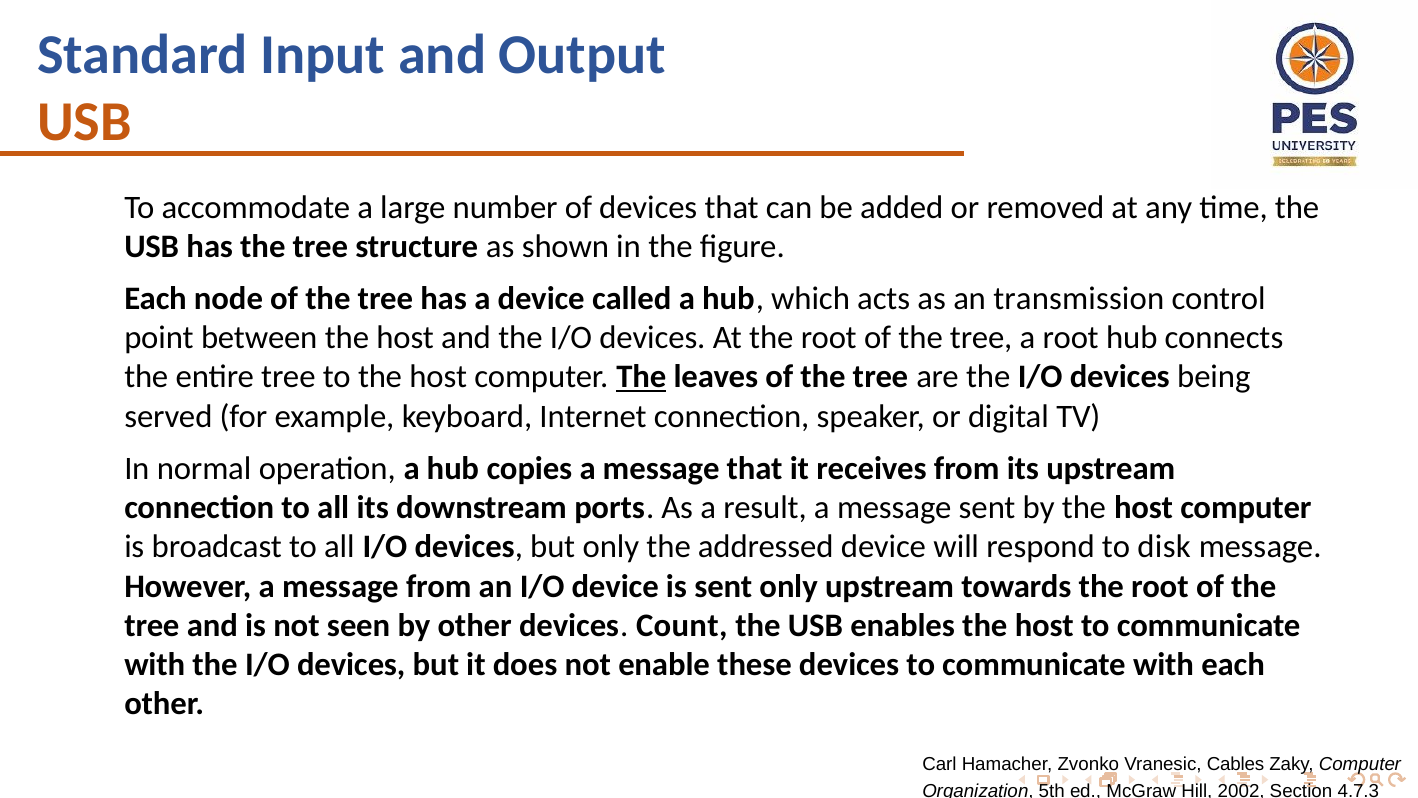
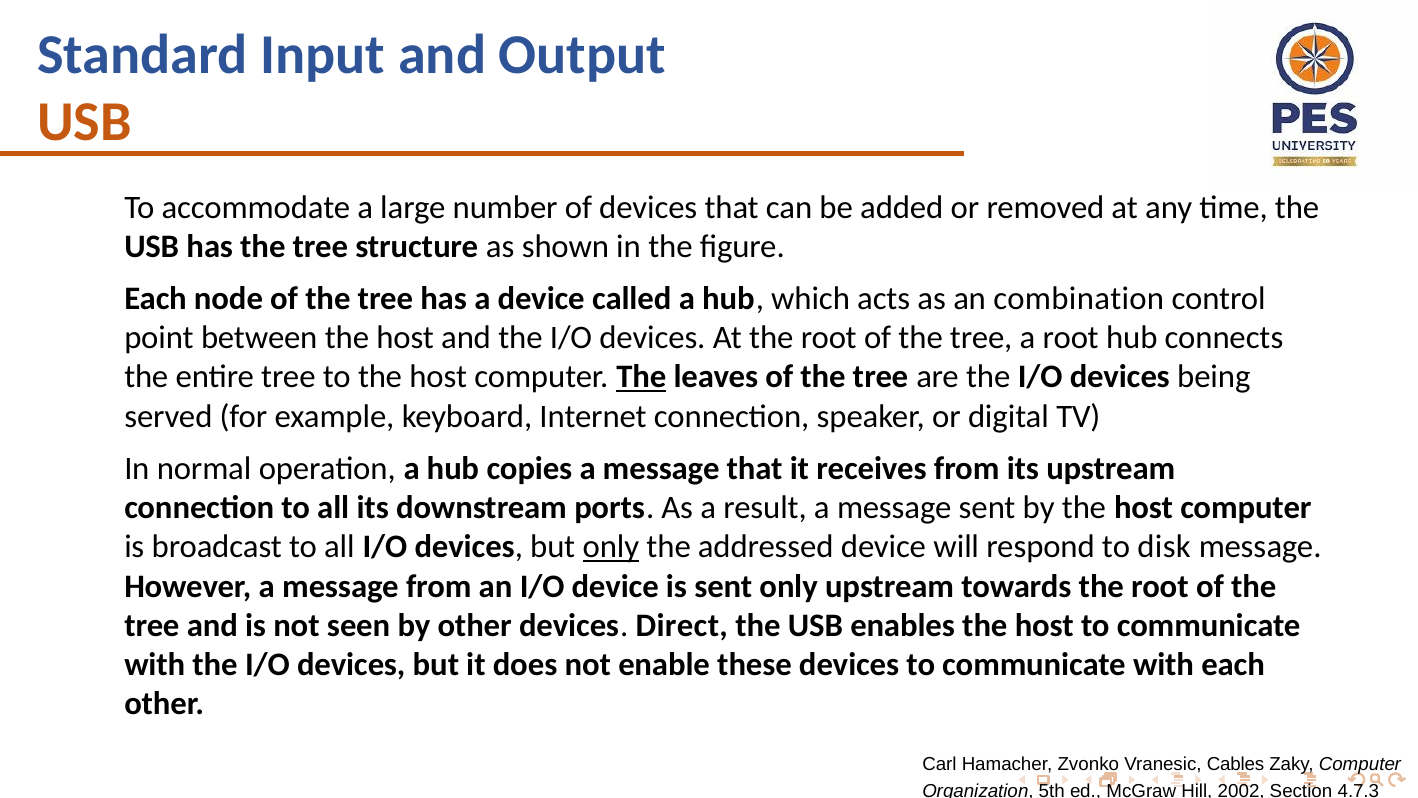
transmission: transmission -> combination
only at (611, 547) underline: none -> present
Count: Count -> Direct
